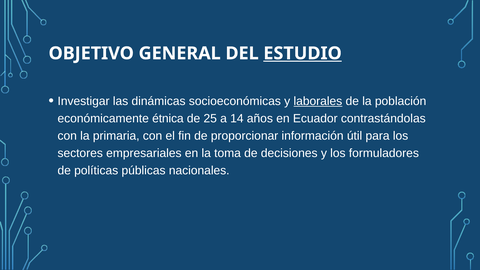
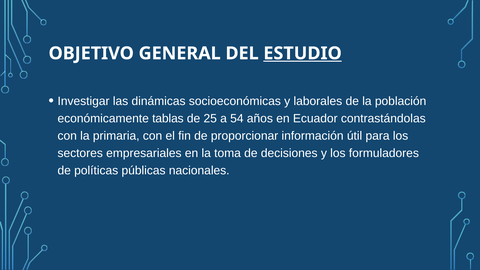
laborales underline: present -> none
étnica: étnica -> tablas
14: 14 -> 54
